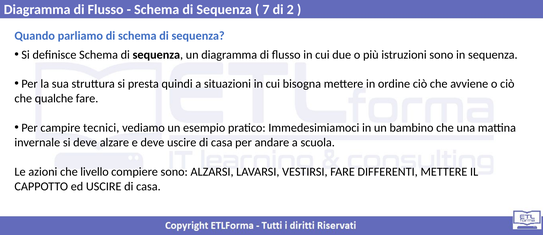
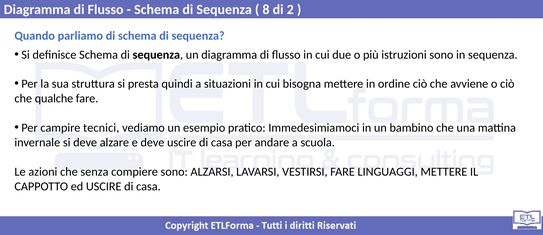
7: 7 -> 8
livello: livello -> senza
DIFFERENTI: DIFFERENTI -> LINGUAGGI
